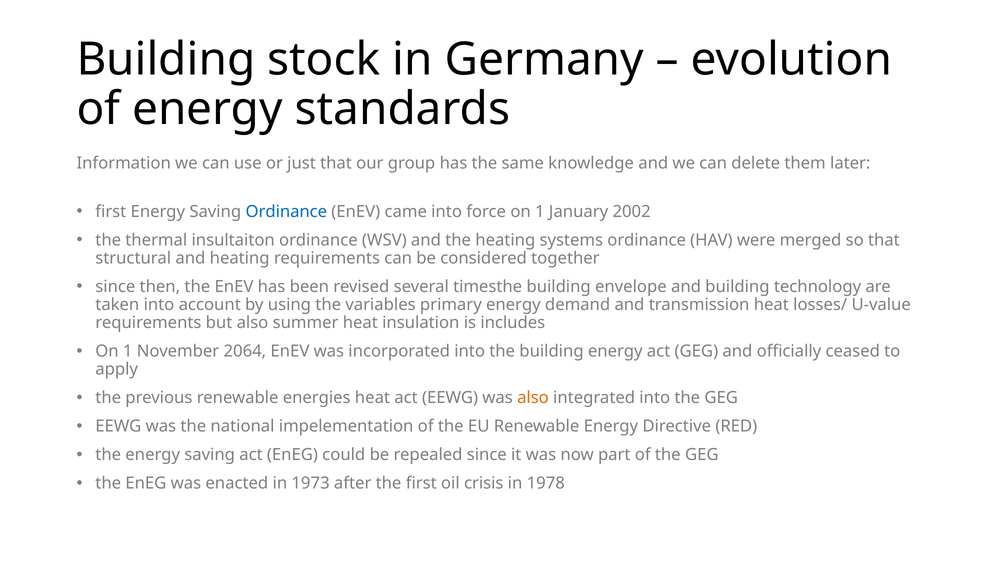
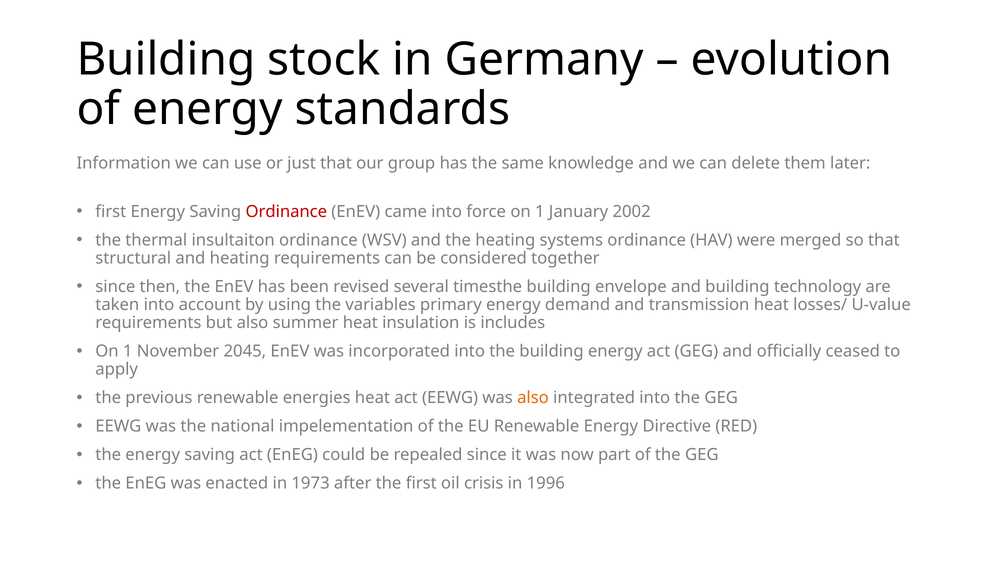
Ordinance at (286, 212) colour: blue -> red
2064: 2064 -> 2045
1978: 1978 -> 1996
